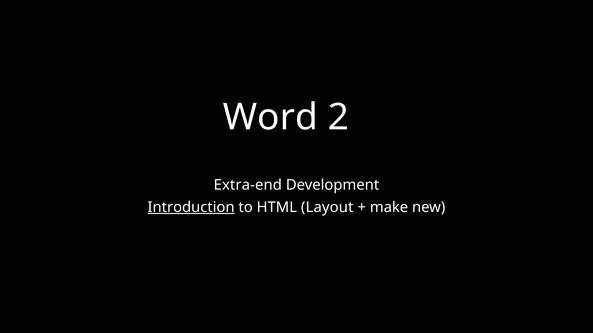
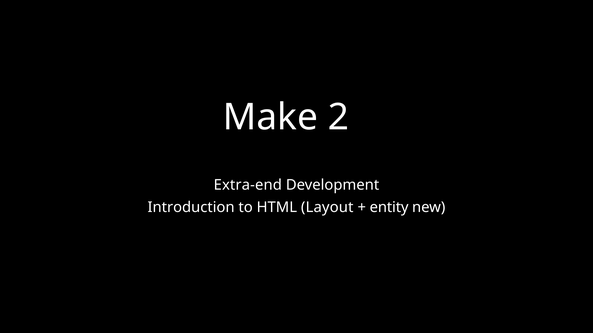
Word: Word -> Make
Introduction underline: present -> none
make: make -> entity
